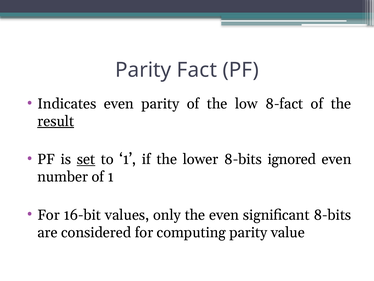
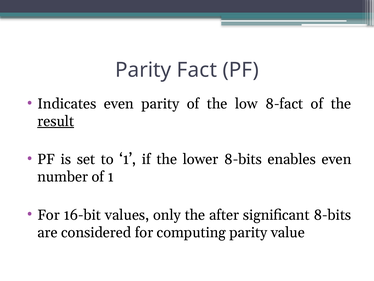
set underline: present -> none
ignored: ignored -> enables
the even: even -> after
